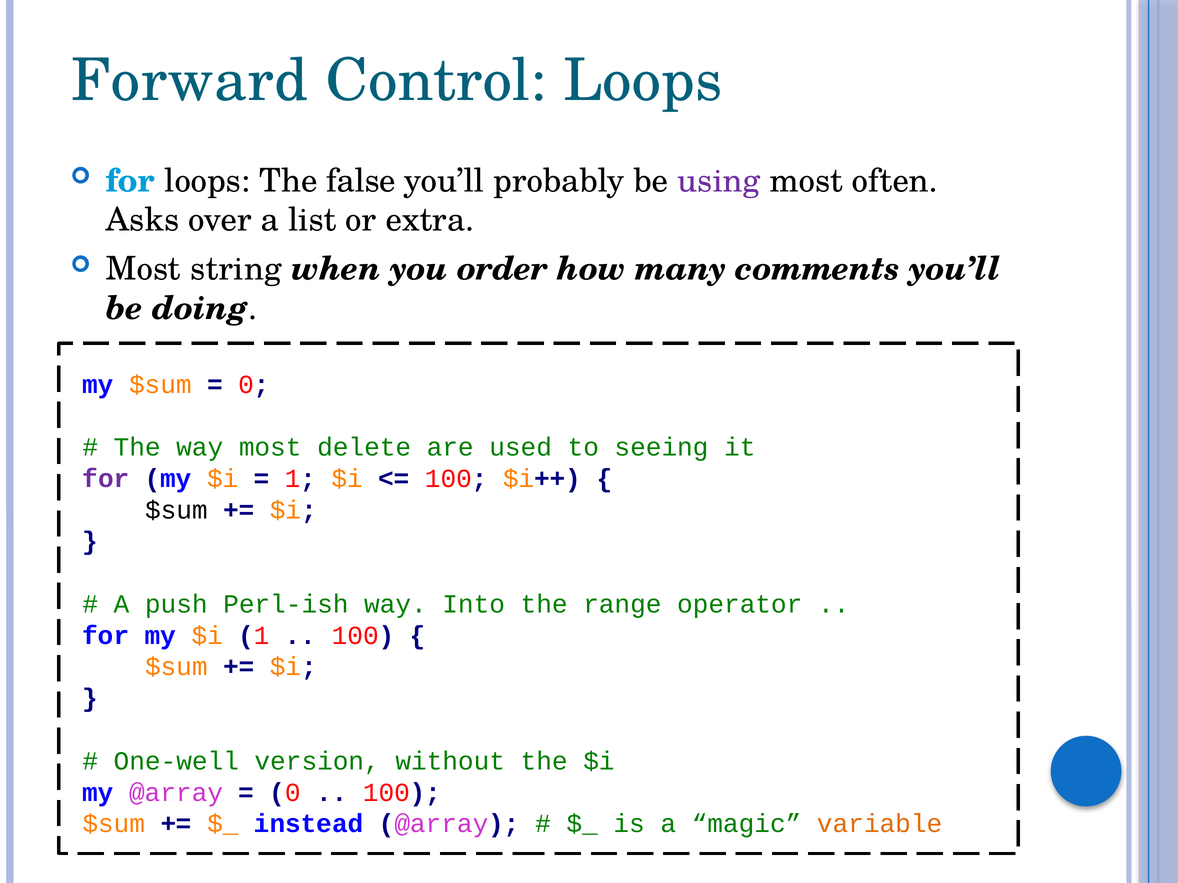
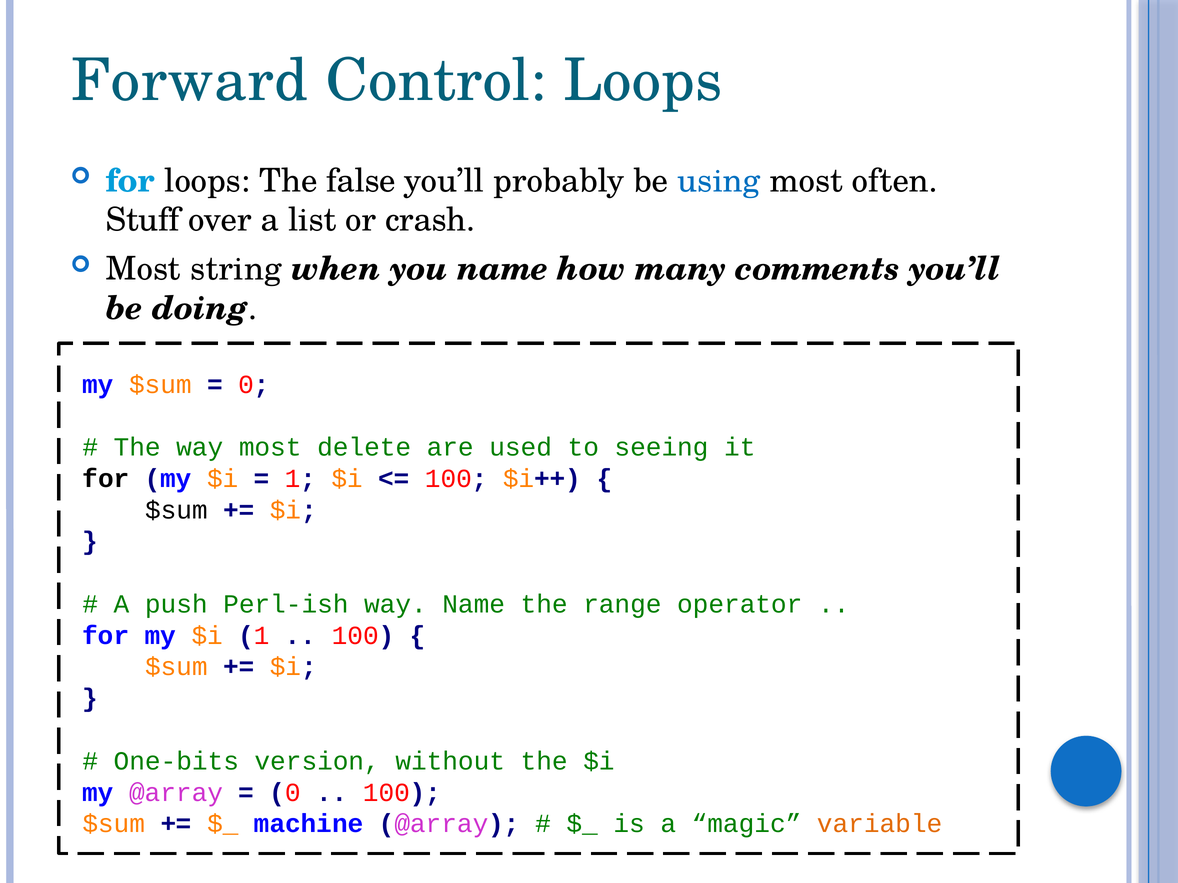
using colour: purple -> blue
Asks: Asks -> Stuff
extra: extra -> crash
you order: order -> name
for at (106, 479) colour: purple -> black
way Into: Into -> Name
One-well: One-well -> One-bits
instead: instead -> machine
